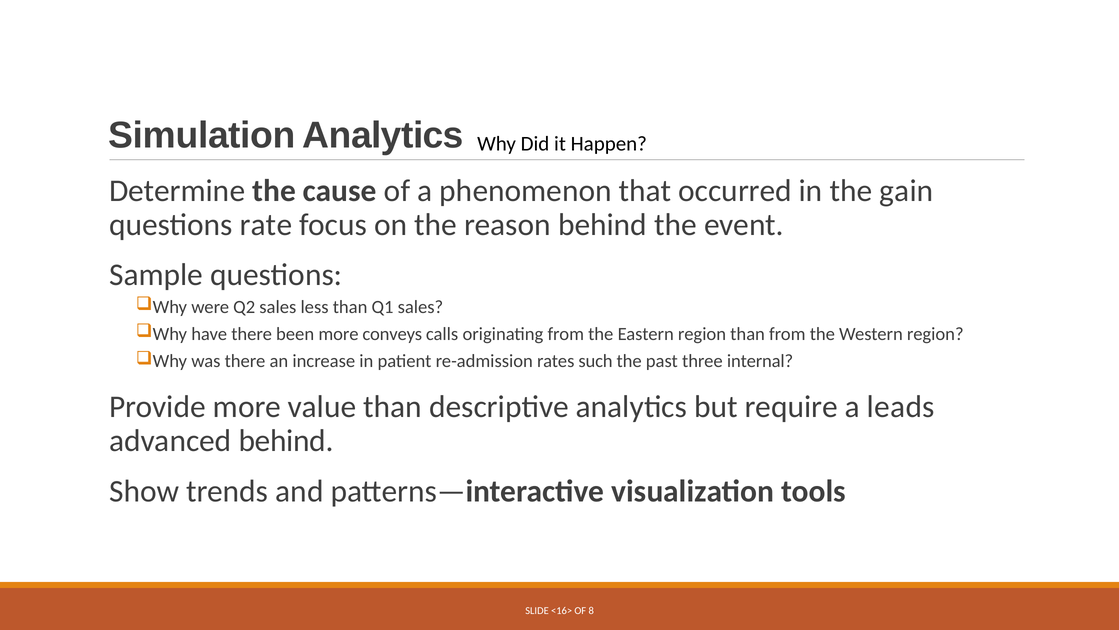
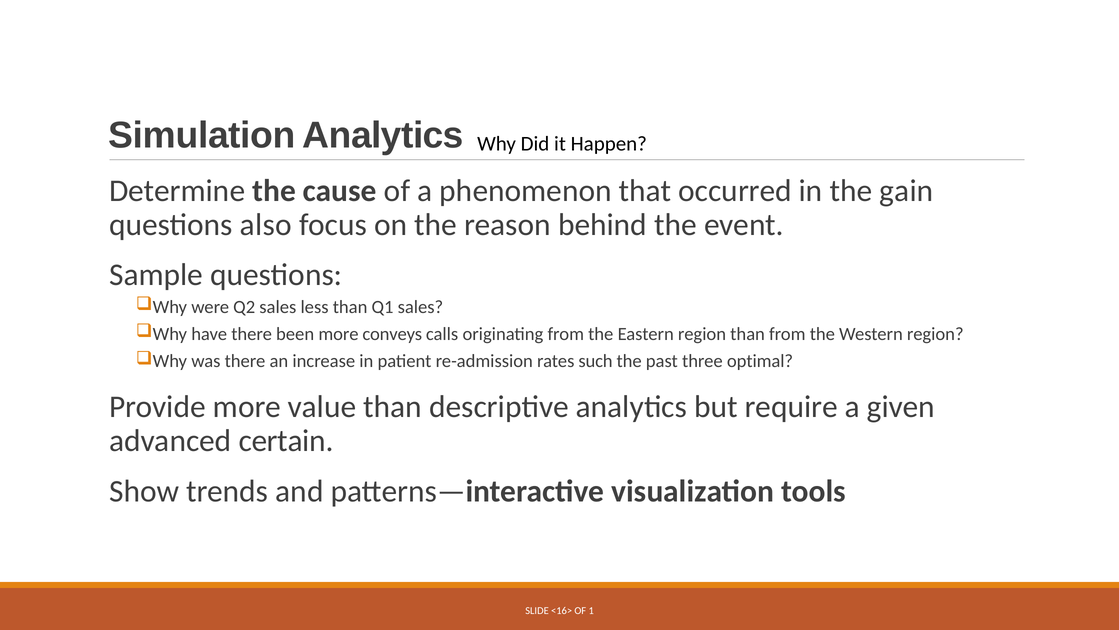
rate: rate -> also
internal: internal -> optimal
leads: leads -> given
advanced behind: behind -> certain
8: 8 -> 1
